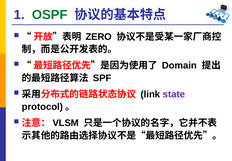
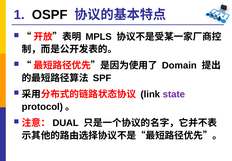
OSPF colour: green -> black
ZERO: ZERO -> MPLS
VLSM: VLSM -> DUAL
